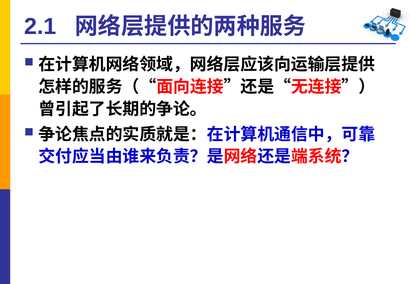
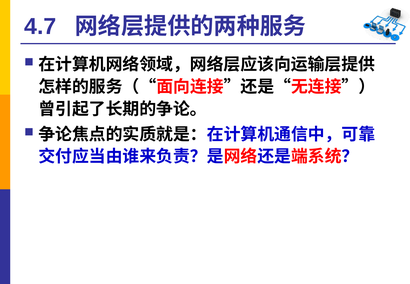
2.1: 2.1 -> 4.7
